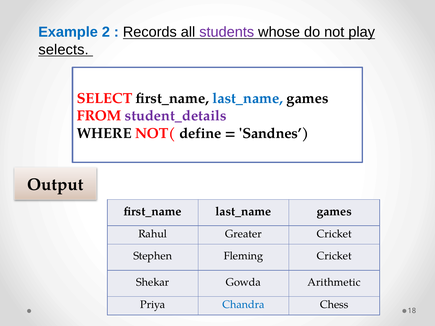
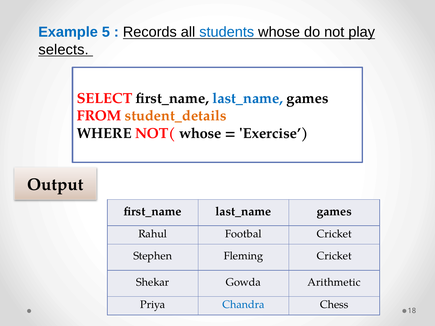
2: 2 -> 5
students colour: purple -> blue
student_details colour: purple -> orange
NOT( define: define -> whose
Sandnes: Sandnes -> Exercise
Greater: Greater -> Footbal
